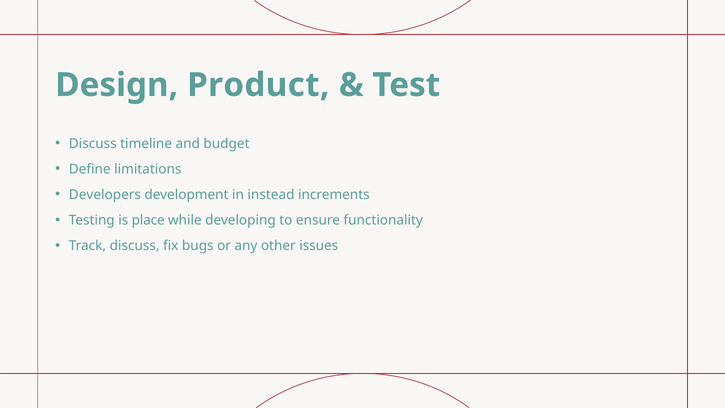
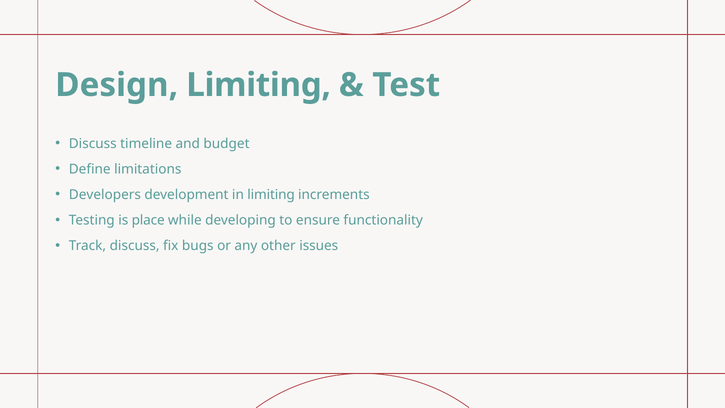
Design Product: Product -> Limiting
in instead: instead -> limiting
